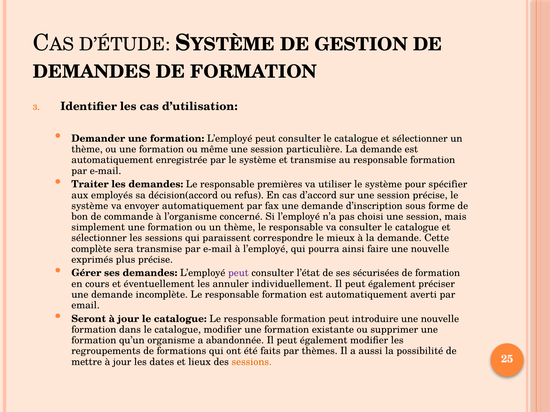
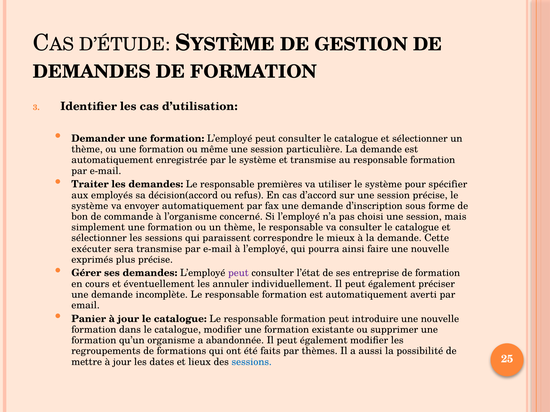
complète: complète -> exécuter
sécurisées: sécurisées -> entreprise
Seront: Seront -> Panier
sessions at (252, 362) colour: orange -> blue
